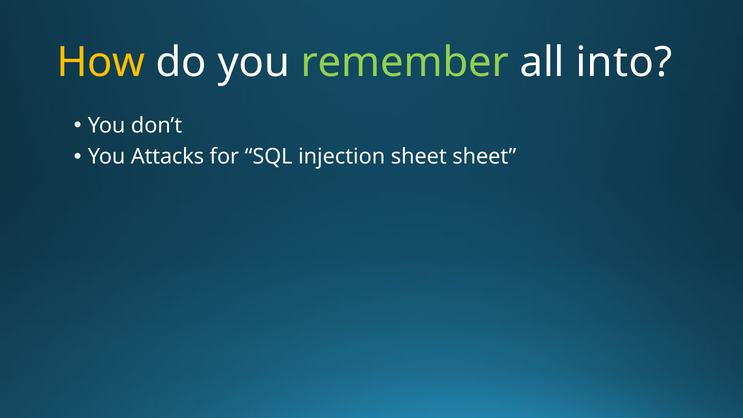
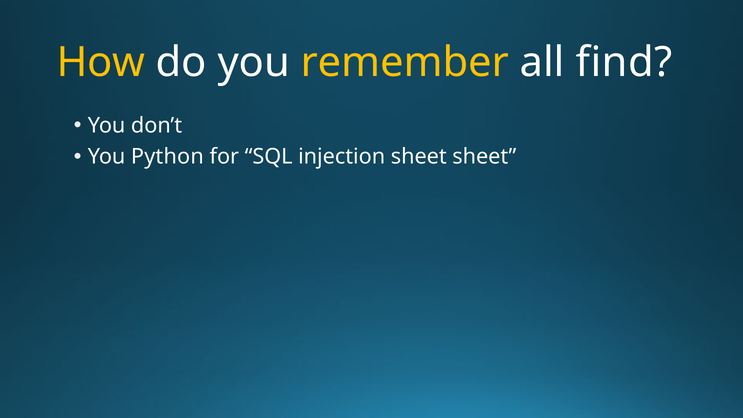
remember colour: light green -> yellow
into: into -> find
Attacks: Attacks -> Python
